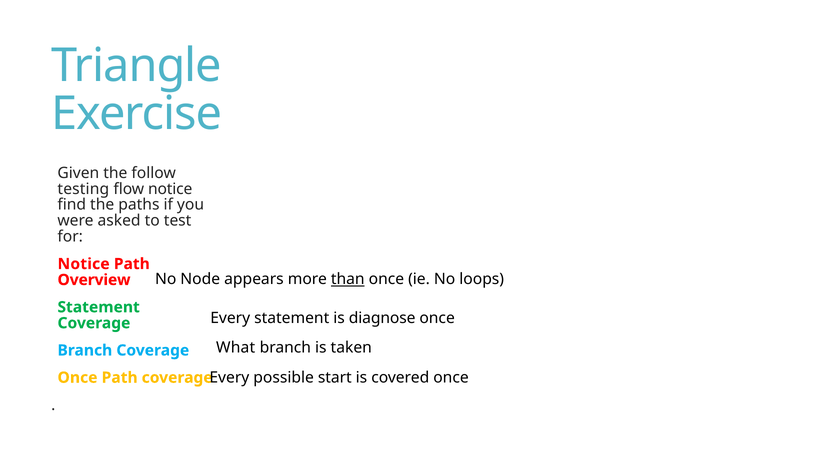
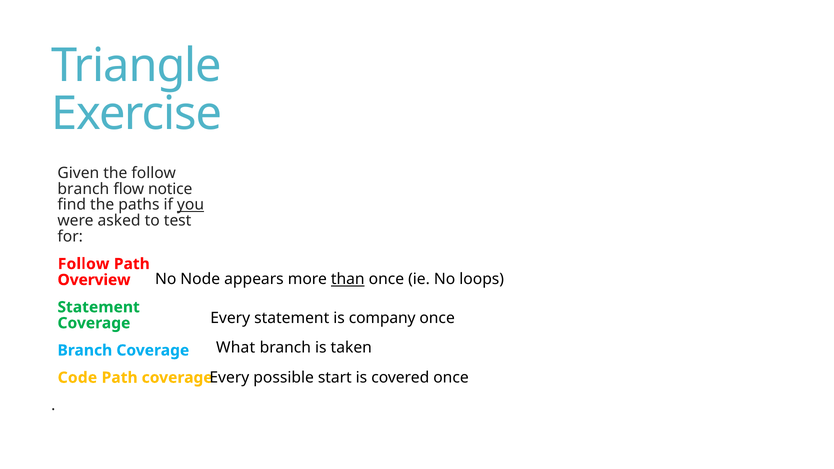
testing at (83, 189): testing -> branch
you underline: none -> present
Notice at (84, 264): Notice -> Follow
diagnose: diagnose -> company
Once at (77, 378): Once -> Code
